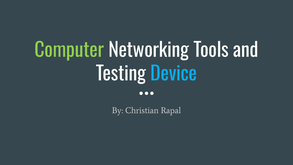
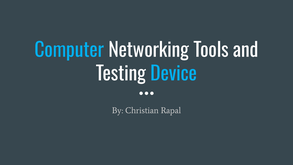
Computer colour: light green -> light blue
